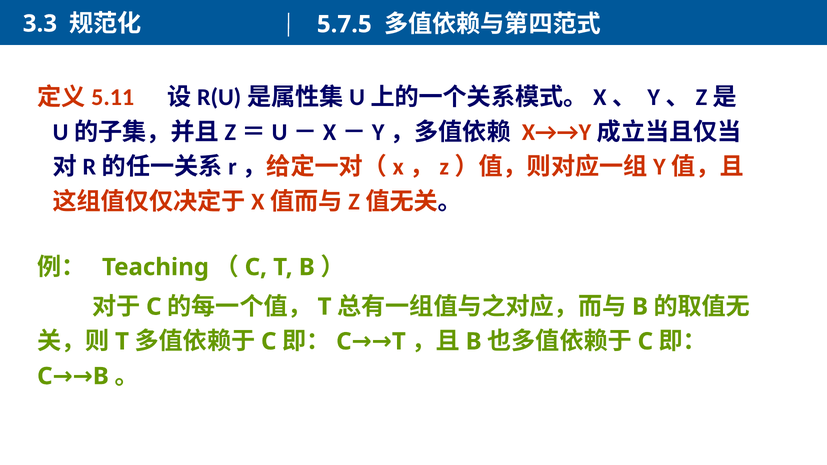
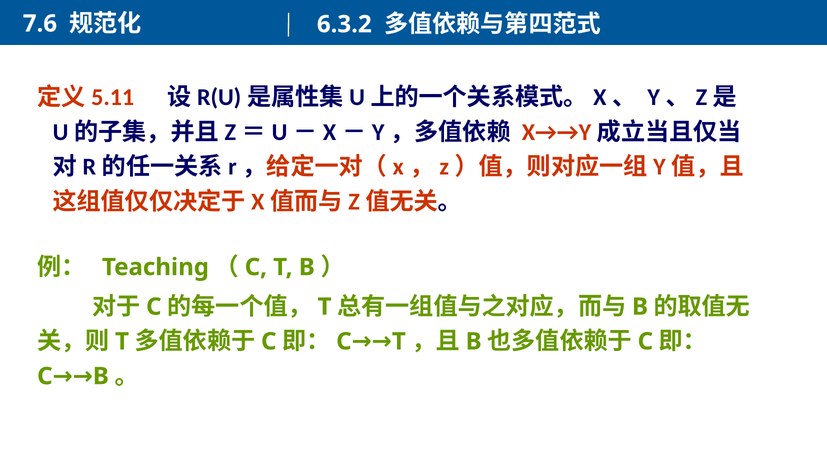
3.3: 3.3 -> 7.6
5.7.5: 5.7.5 -> 6.3.2
